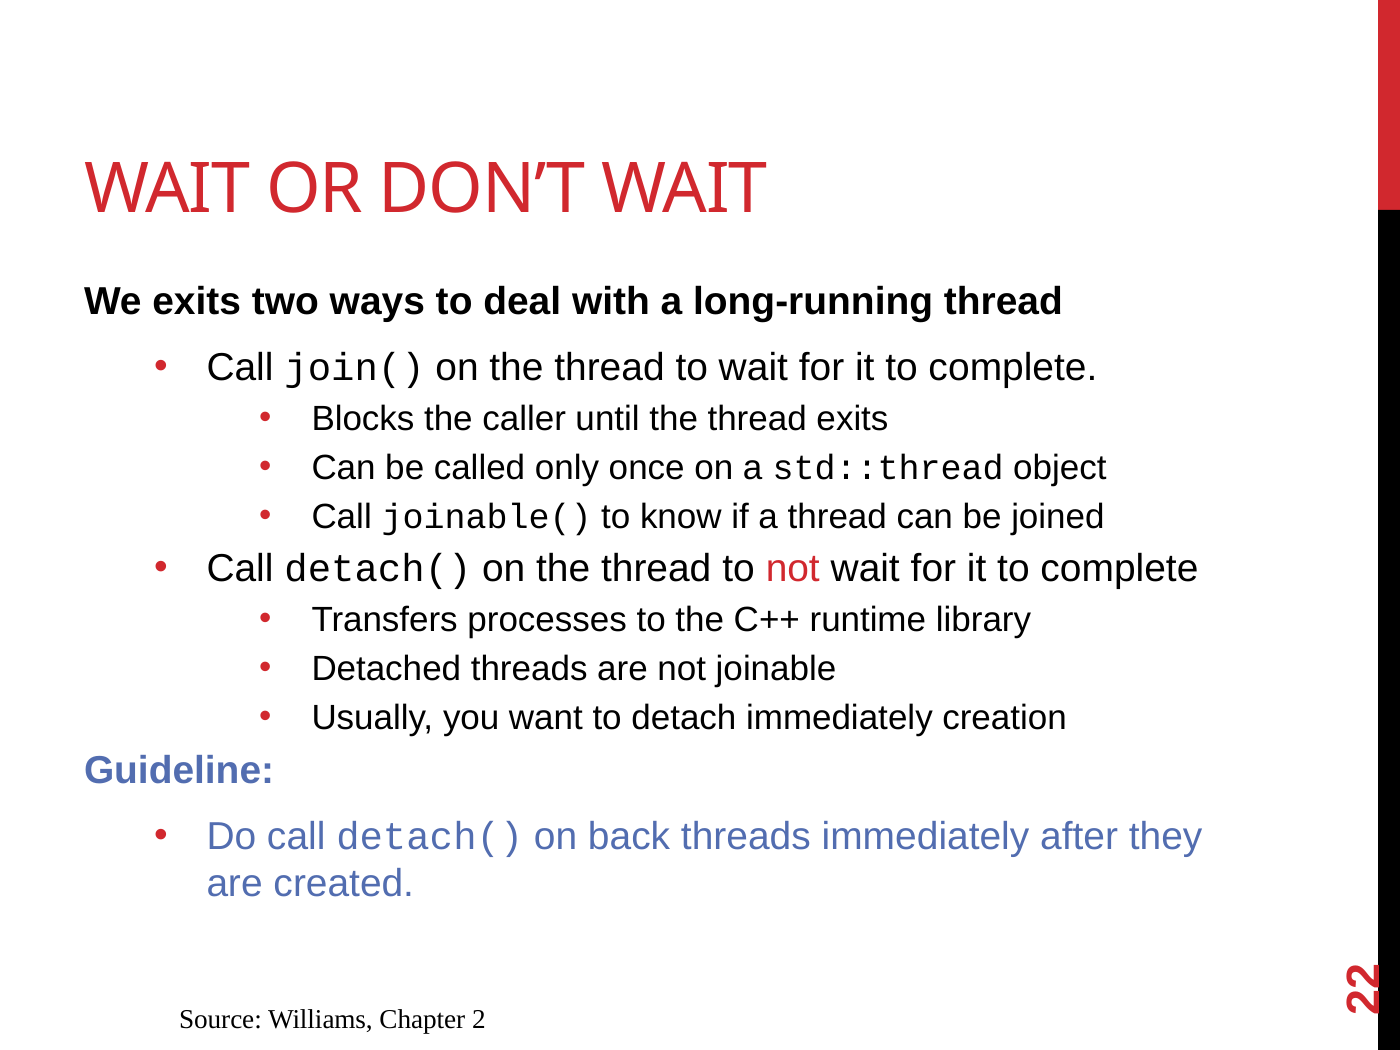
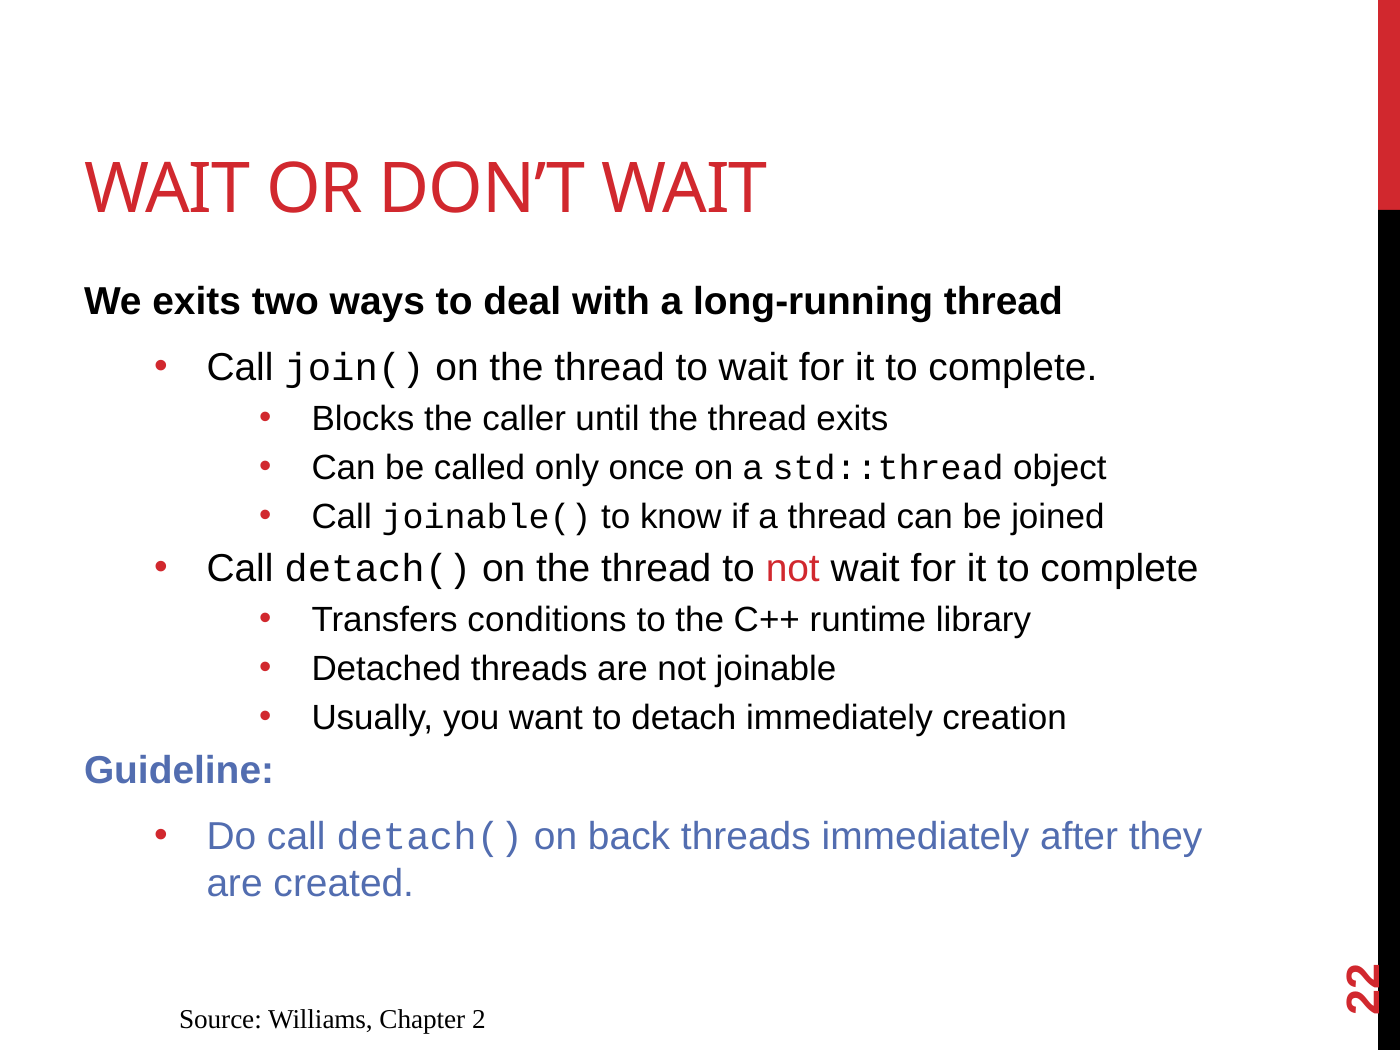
processes: processes -> conditions
